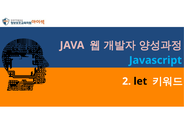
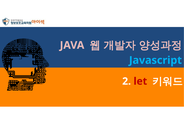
let colour: black -> red
